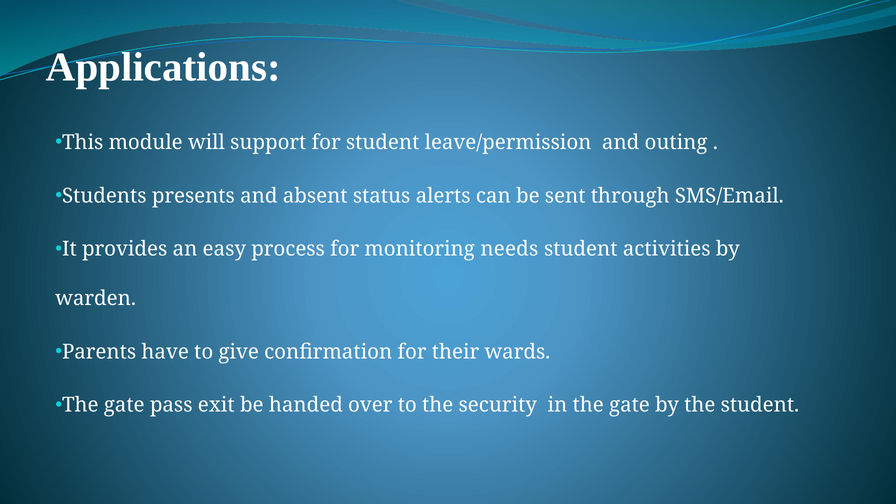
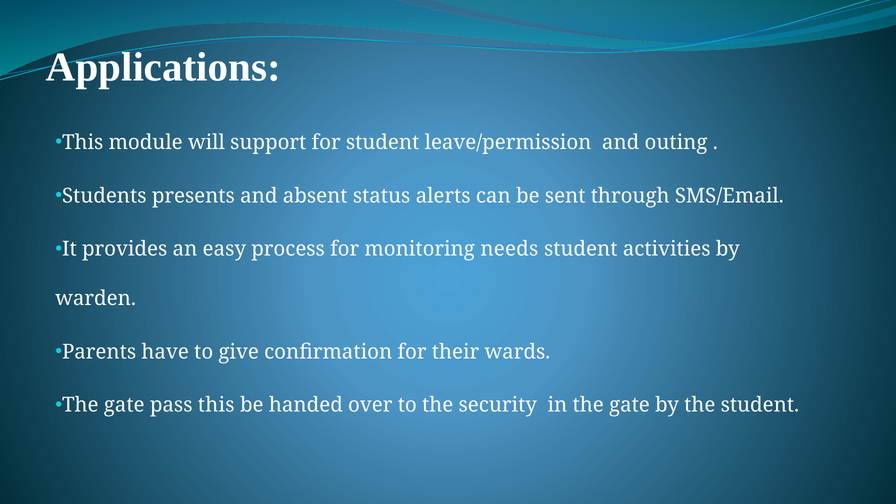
pass exit: exit -> this
